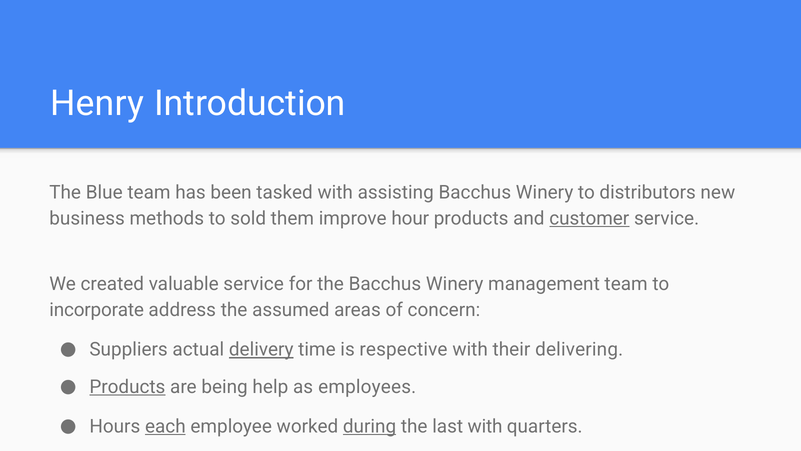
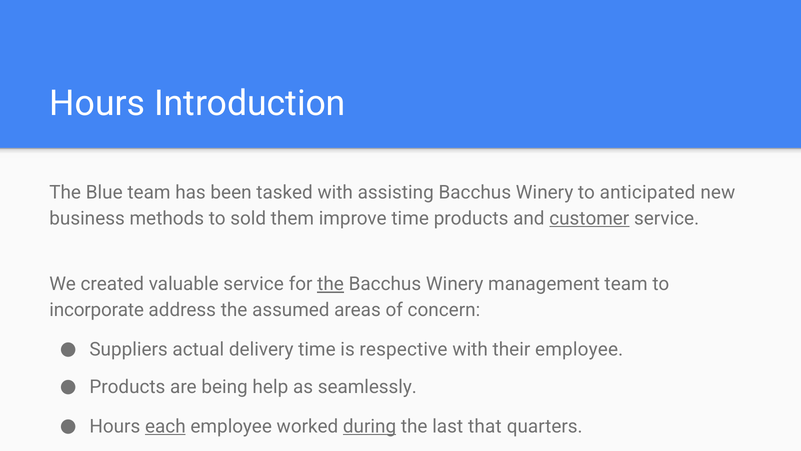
Henry at (97, 104): Henry -> Hours
distributors: distributors -> anticipated
improve hour: hour -> time
the at (331, 284) underline: none -> present
delivery underline: present -> none
their delivering: delivering -> employee
Products at (127, 386) underline: present -> none
employees: employees -> seamlessly
last with: with -> that
